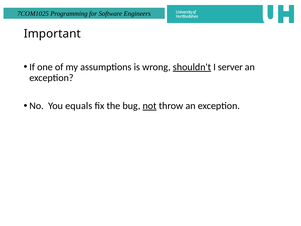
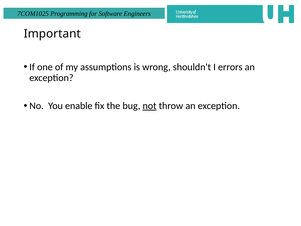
shouldn't underline: present -> none
server: server -> errors
equals: equals -> enable
